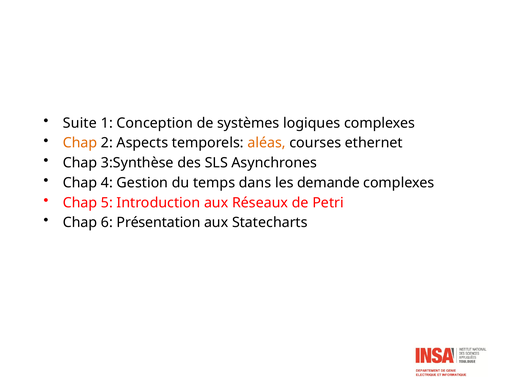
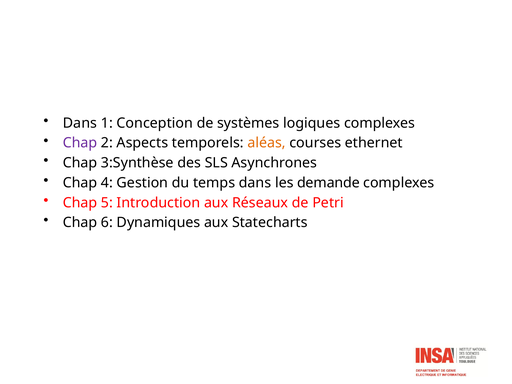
Suite at (80, 123): Suite -> Dans
Chap at (80, 143) colour: orange -> purple
Présentation: Présentation -> Dynamiques
